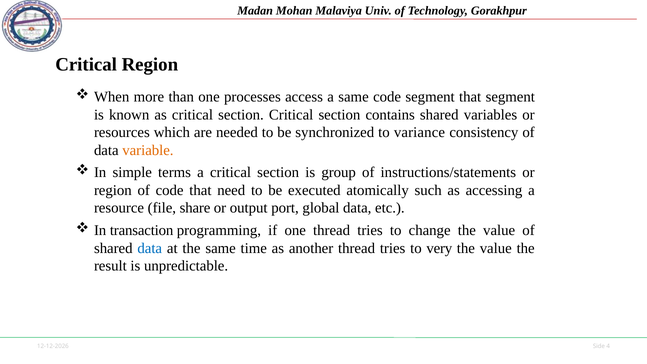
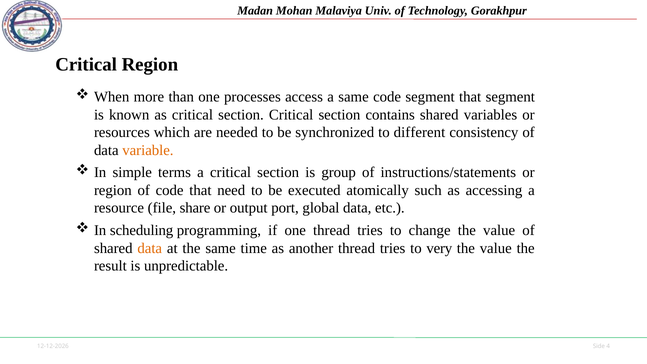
variance: variance -> different
transaction: transaction -> scheduling
data at (150, 248) colour: blue -> orange
